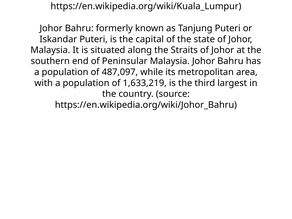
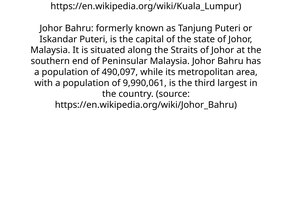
487,097: 487,097 -> 490,097
1,633,219: 1,633,219 -> 9,990,061
